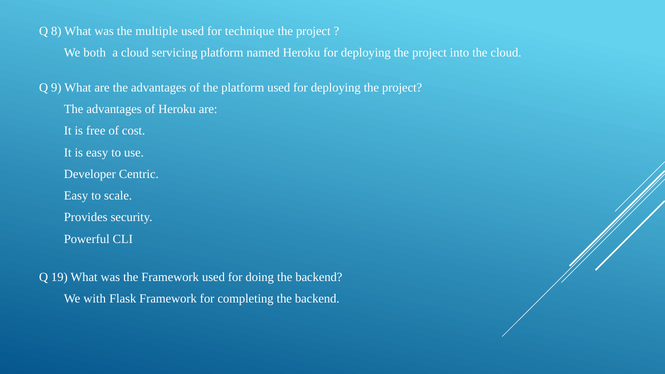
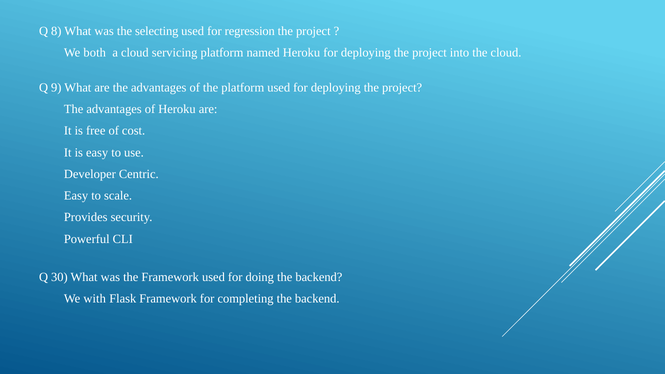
multiple: multiple -> selecting
technique: technique -> regression
19: 19 -> 30
